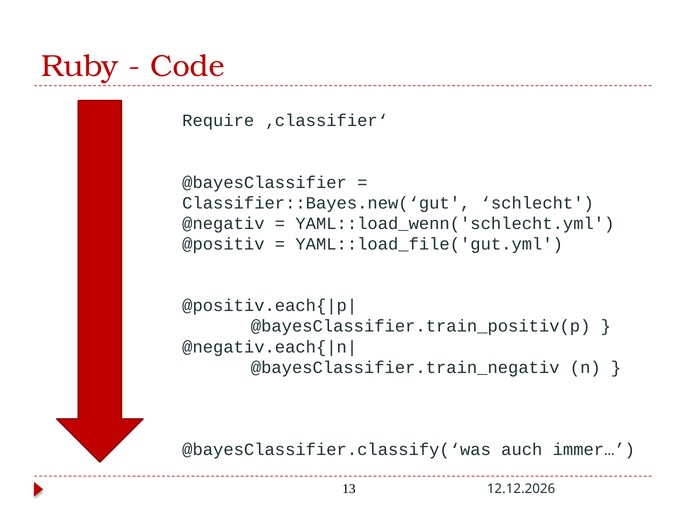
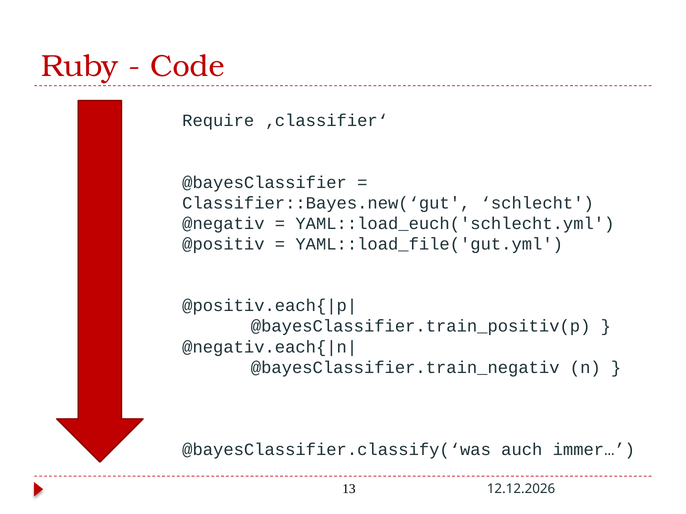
YAML::load_wenn('schlecht.yml: YAML::load_wenn('schlecht.yml -> YAML::load_euch('schlecht.yml
